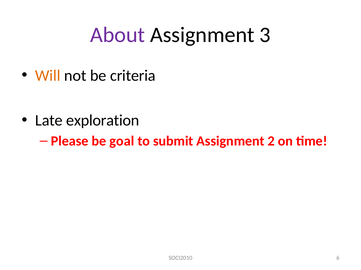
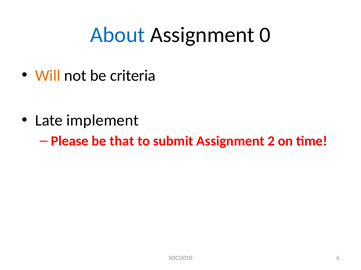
About colour: purple -> blue
3: 3 -> 0
exploration: exploration -> implement
goal: goal -> that
